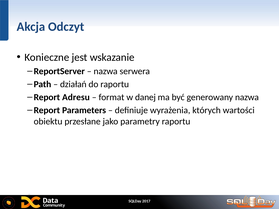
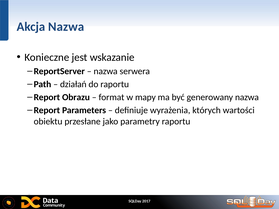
Akcja Odczyt: Odczyt -> Nazwa
Adresu: Adresu -> Obrazu
danej: danej -> mapy
